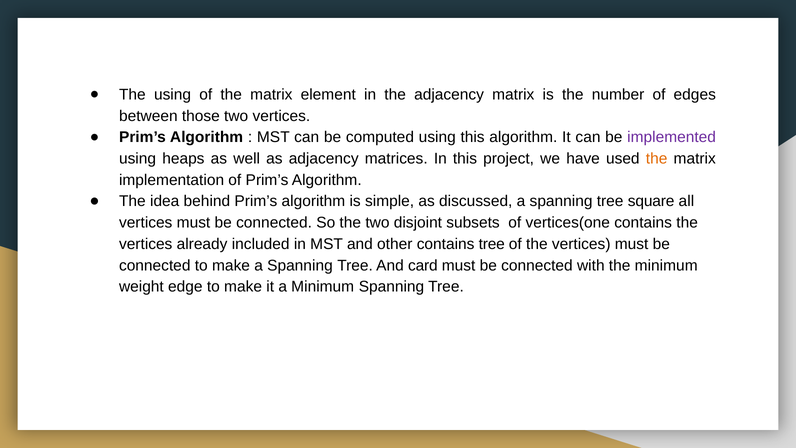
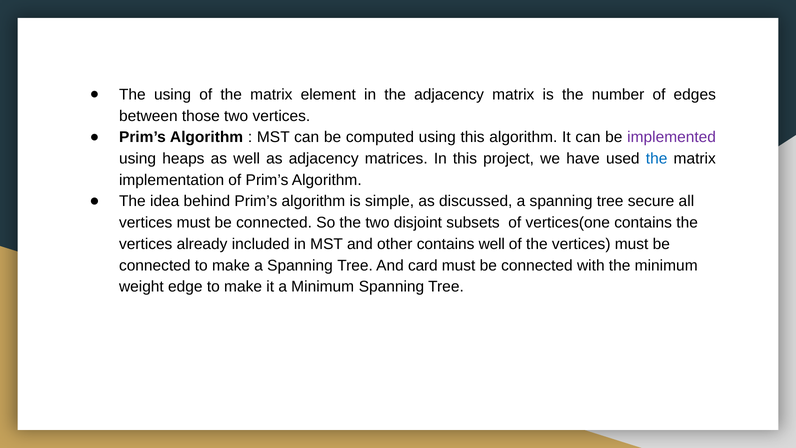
the at (657, 159) colour: orange -> blue
square: square -> secure
contains tree: tree -> well
